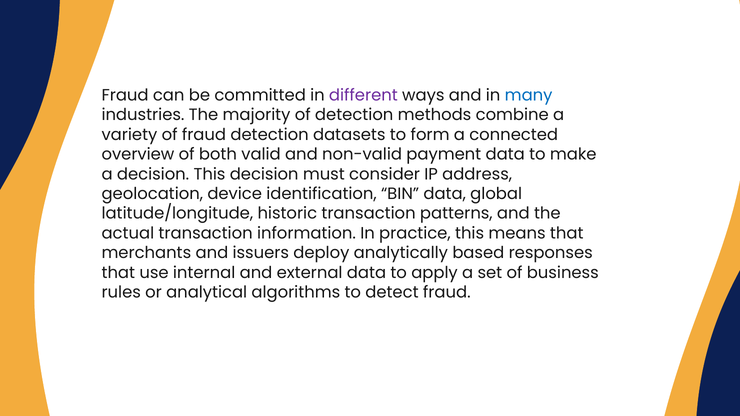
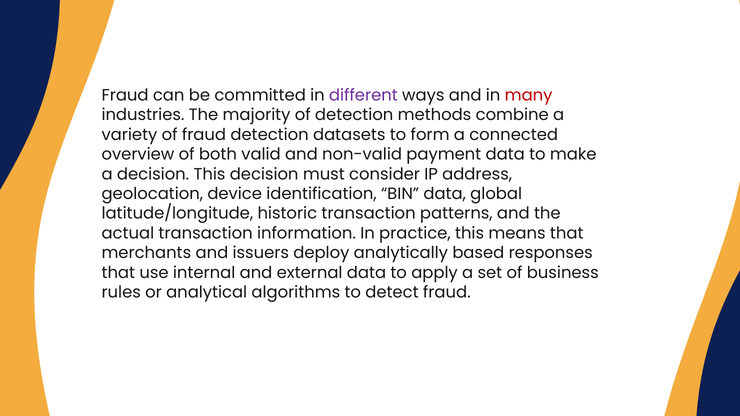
many colour: blue -> red
